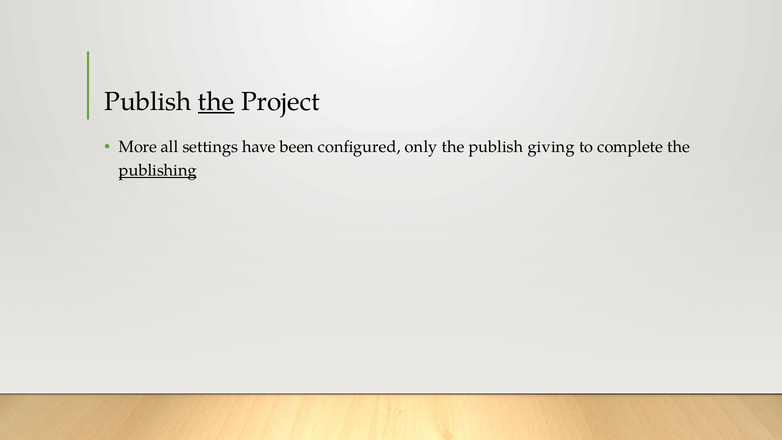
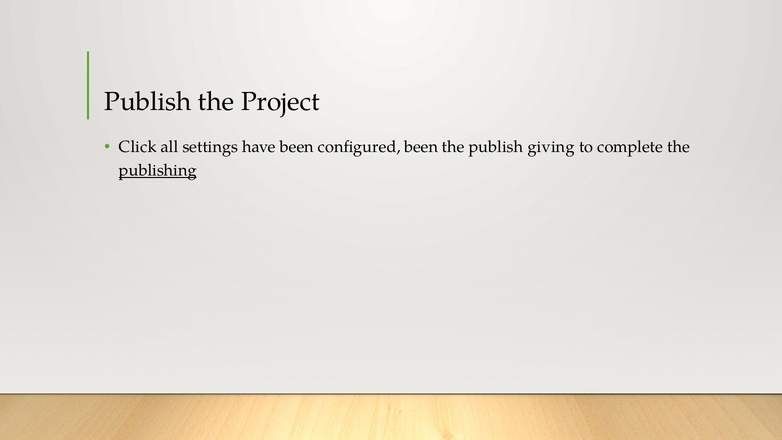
the at (216, 102) underline: present -> none
More: More -> Click
configured only: only -> been
